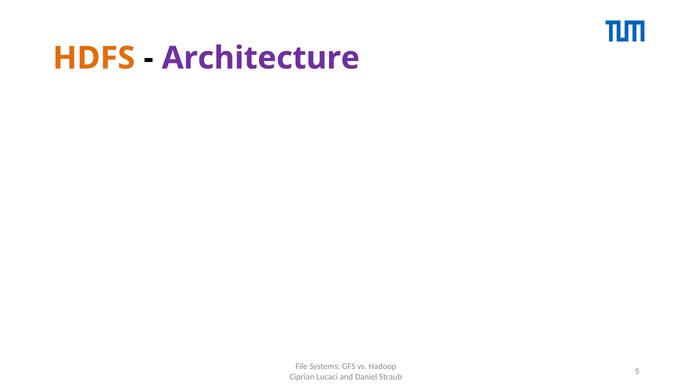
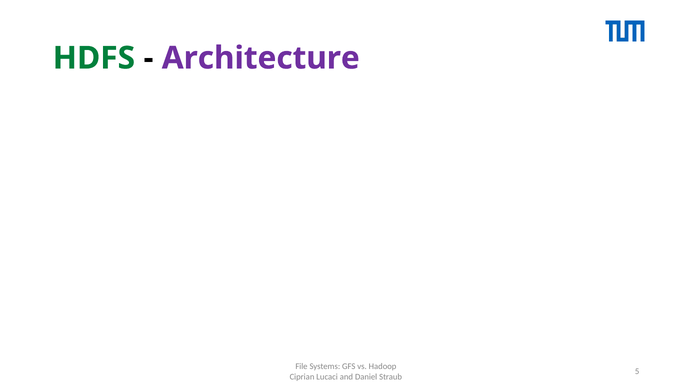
HDFS colour: orange -> green
